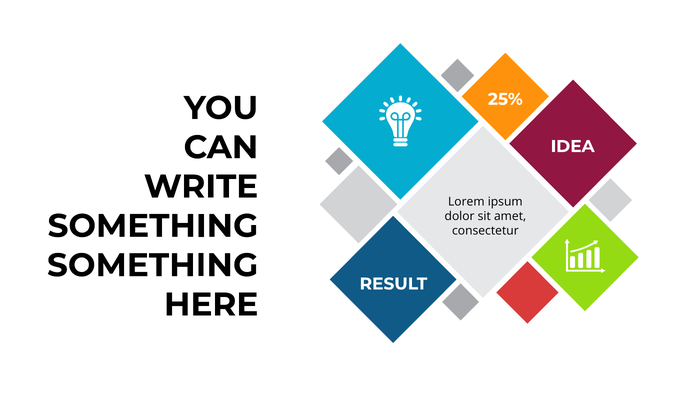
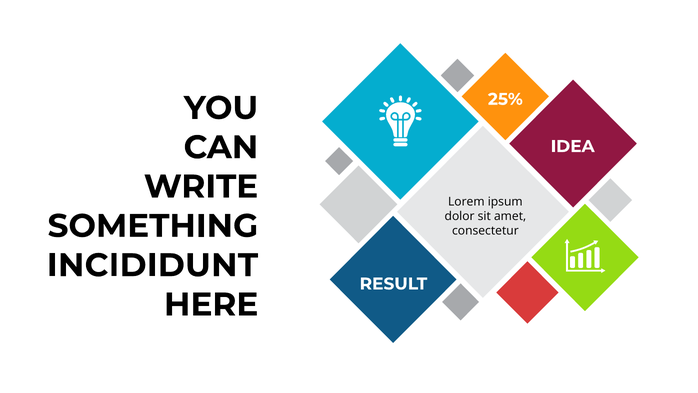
SOMETHING at (153, 265): SOMETHING -> INCIDIDUNT
